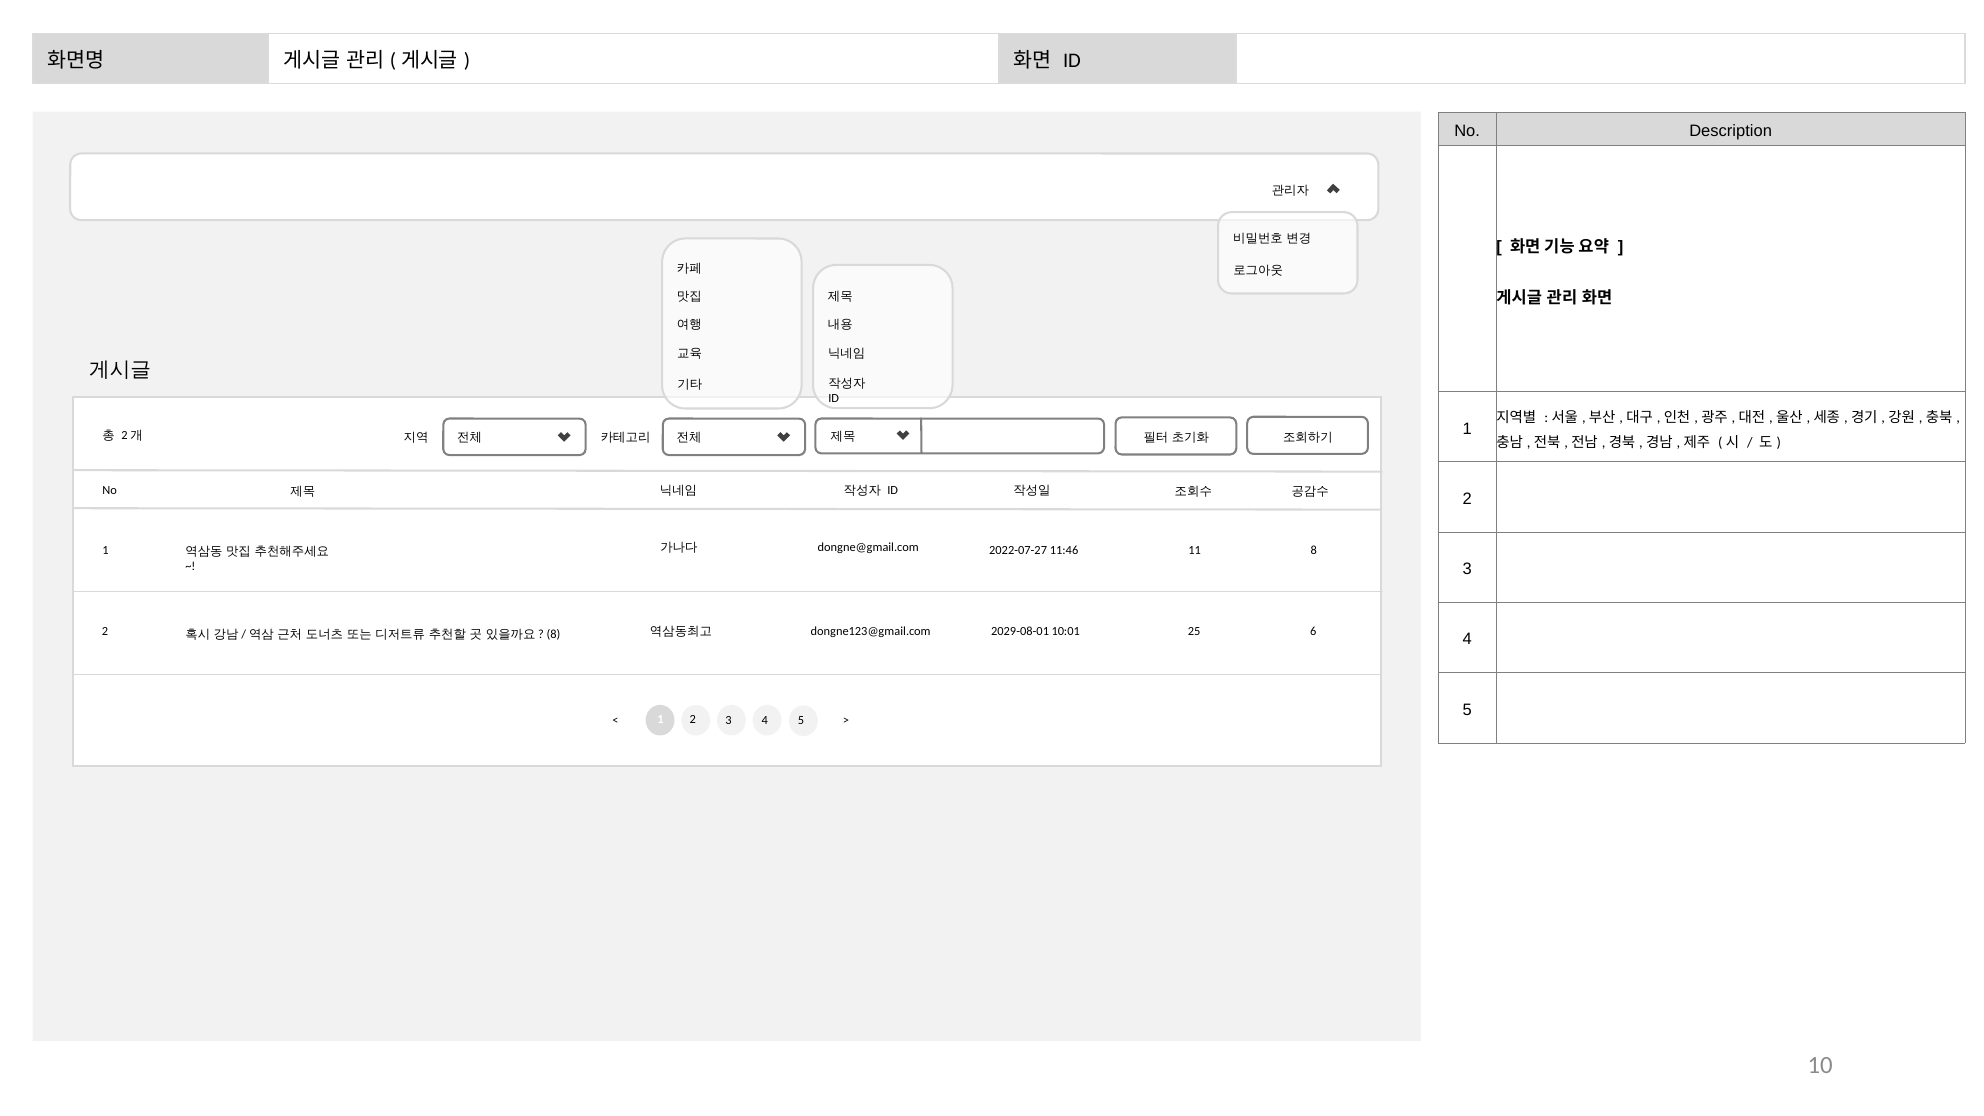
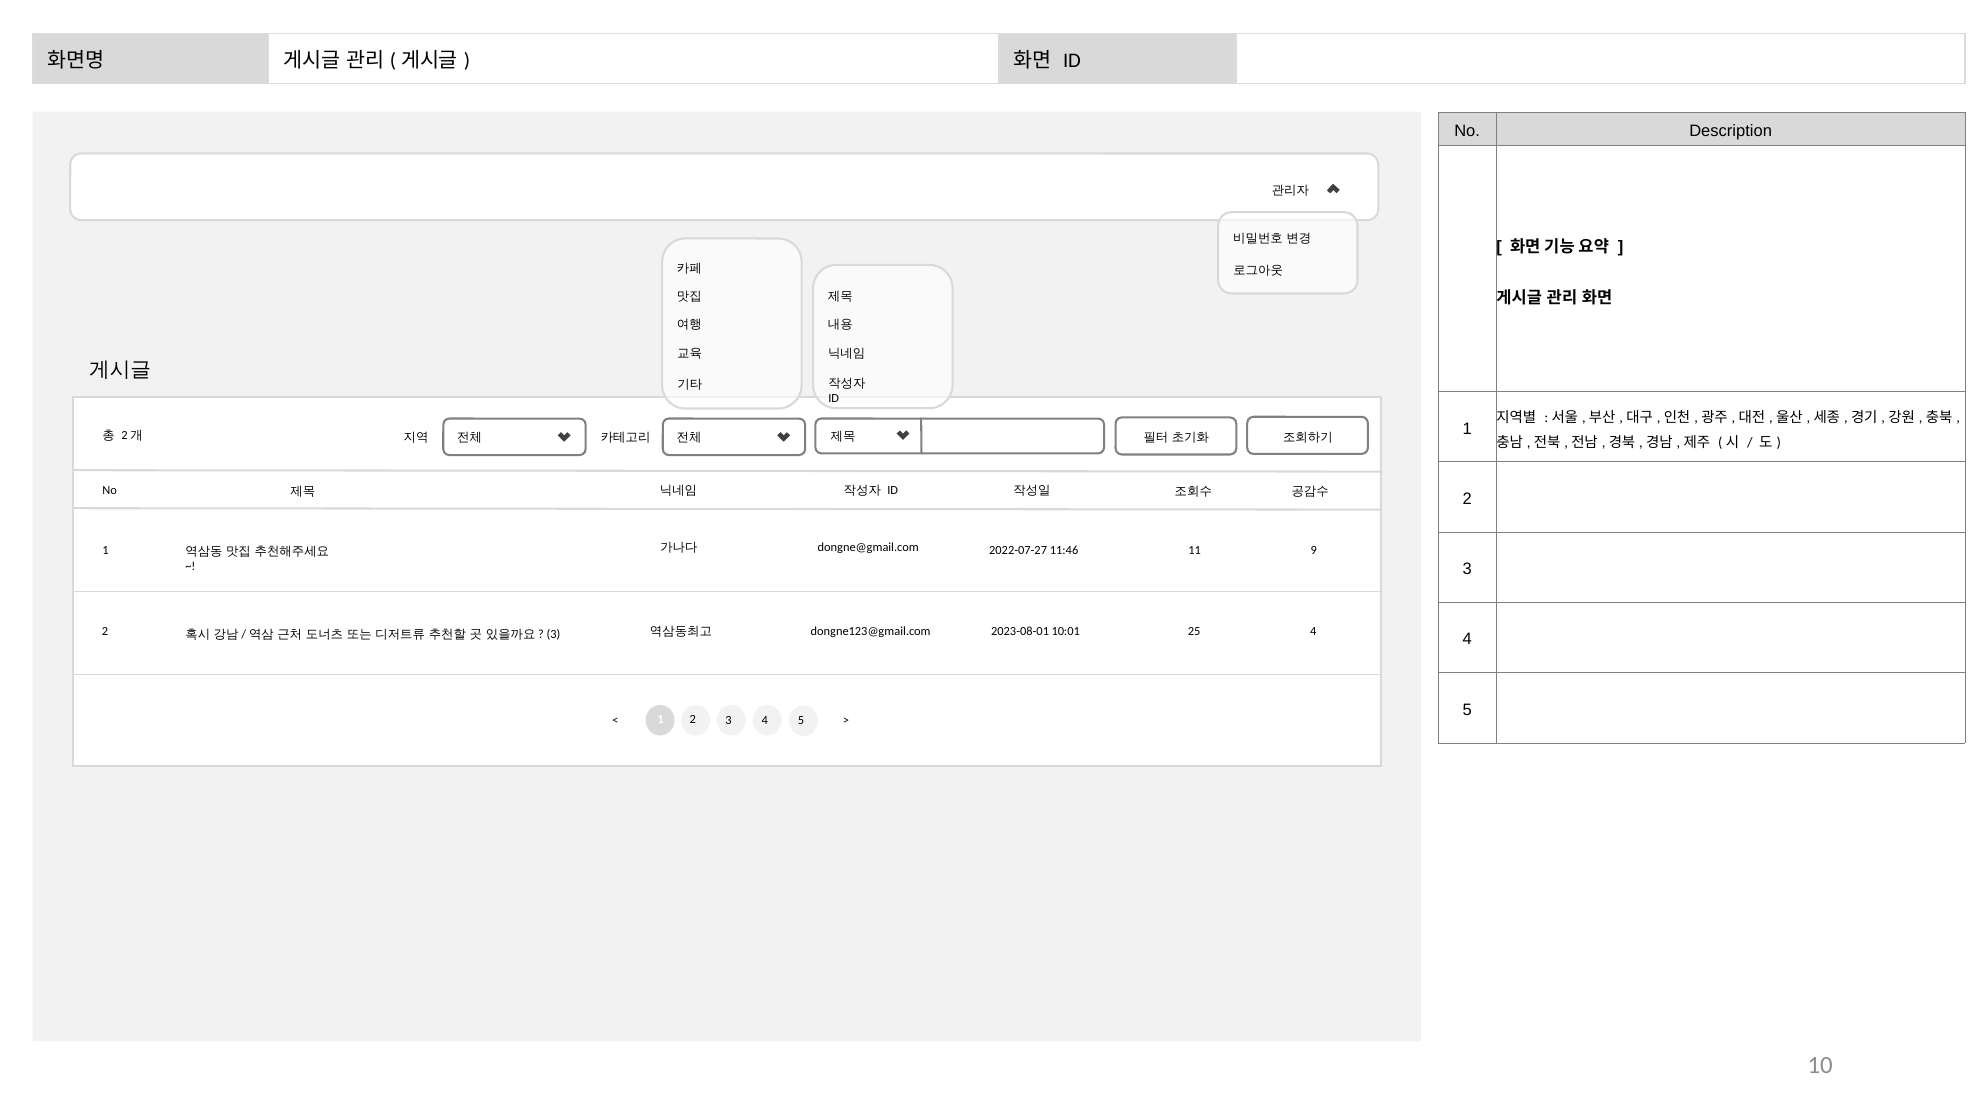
11 8: 8 -> 9
8 at (553, 635): 8 -> 3
2029-08-01: 2029-08-01 -> 2023-08-01
25 6: 6 -> 4
